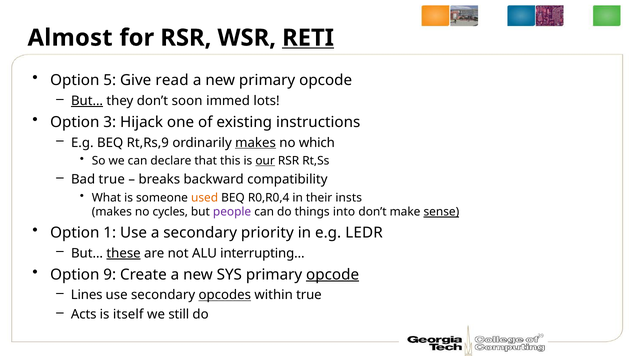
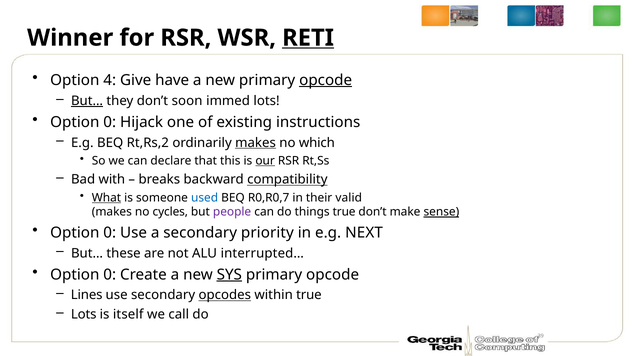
Almost: Almost -> Winner
5: 5 -> 4
read: read -> have
opcode at (326, 80) underline: none -> present
3 at (110, 122): 3 -> 0
Rt,Rs,9: Rt,Rs,9 -> Rt,Rs,2
Bad true: true -> with
compatibility underline: none -> present
What underline: none -> present
used colour: orange -> blue
R0,R0,4: R0,R0,4 -> R0,R0,7
insts: insts -> valid
things into: into -> true
1 at (110, 233): 1 -> 0
LEDR: LEDR -> NEXT
these underline: present -> none
interrupting…: interrupting… -> interrupted…
9 at (110, 275): 9 -> 0
SYS underline: none -> present
opcode at (333, 275) underline: present -> none
Acts at (84, 315): Acts -> Lots
still: still -> call
